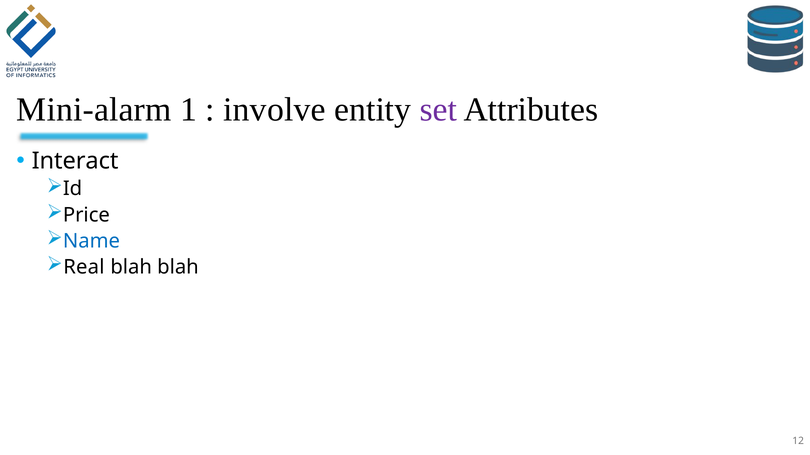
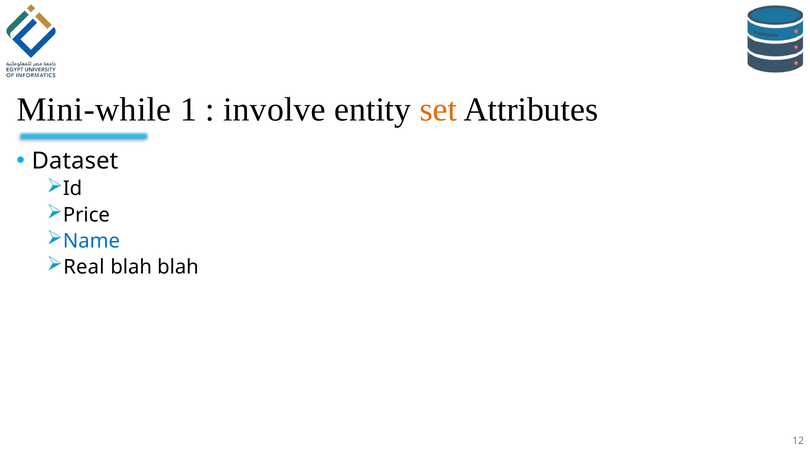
Mini-alarm: Mini-alarm -> Mini-while
set colour: purple -> orange
Interact: Interact -> Dataset
